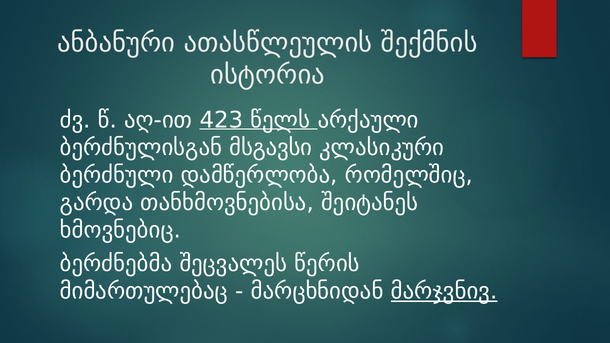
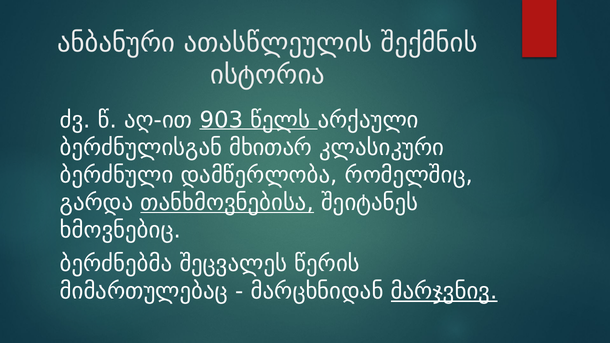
423: 423 -> 903
მსგავსი: მსგავსი -> მხითარ
თანხმოვნებისა underline: none -> present
